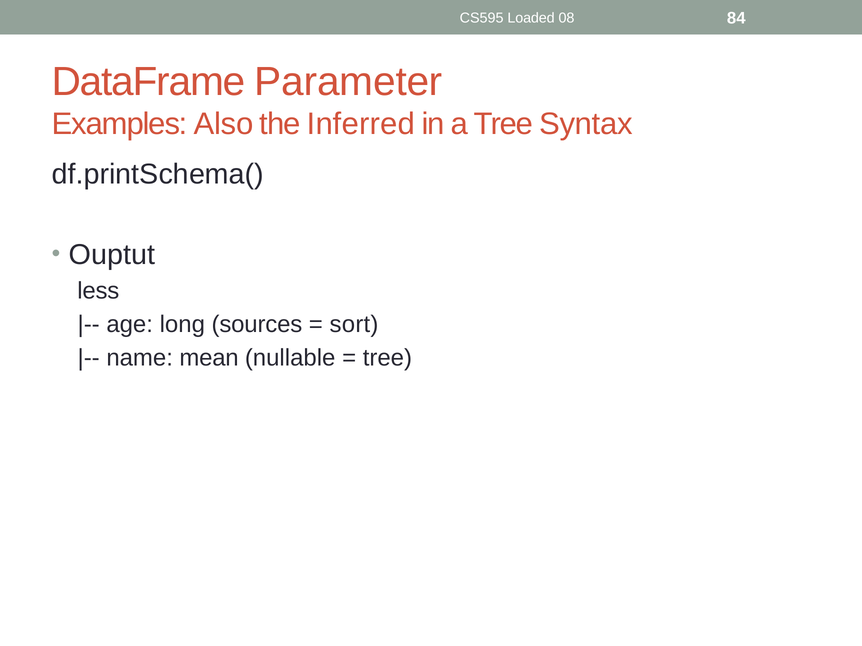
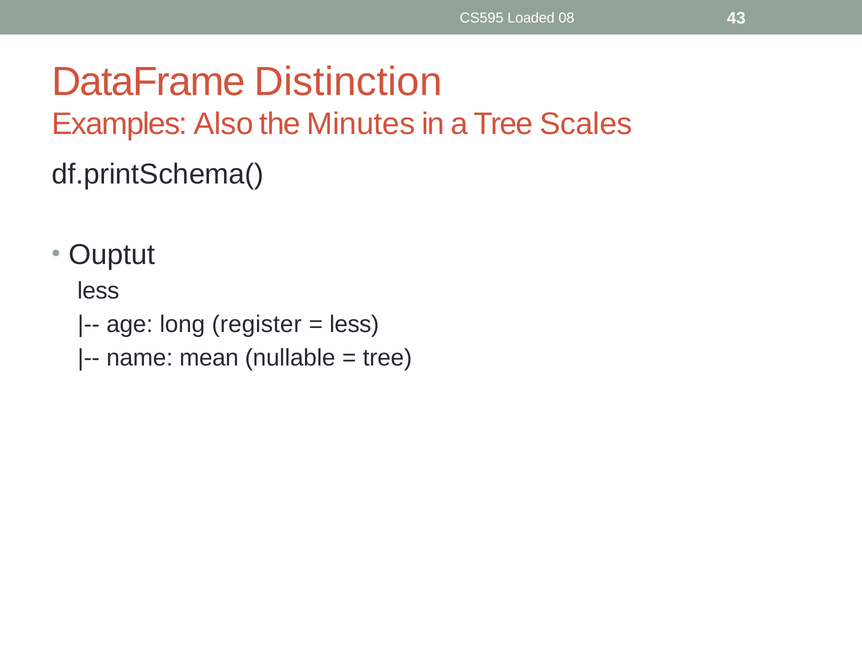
84: 84 -> 43
Parameter: Parameter -> Distinction
Inferred: Inferred -> Minutes
Syntax: Syntax -> Scales
sources: sources -> register
sort at (354, 324): sort -> less
